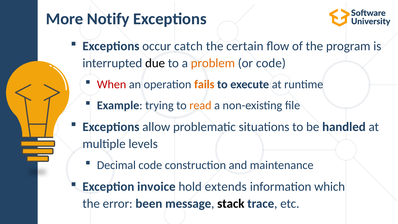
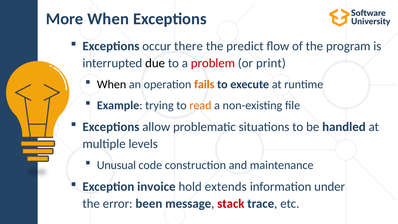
More Notify: Notify -> When
catch: catch -> there
certain: certain -> predict
problem colour: orange -> red
or code: code -> print
When at (112, 84) colour: red -> black
Decimal: Decimal -> Unusual
which: which -> under
stack colour: black -> red
